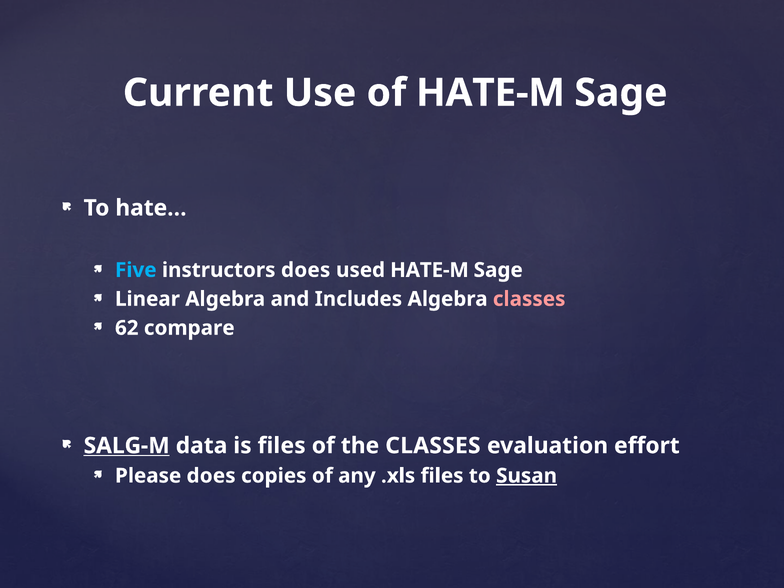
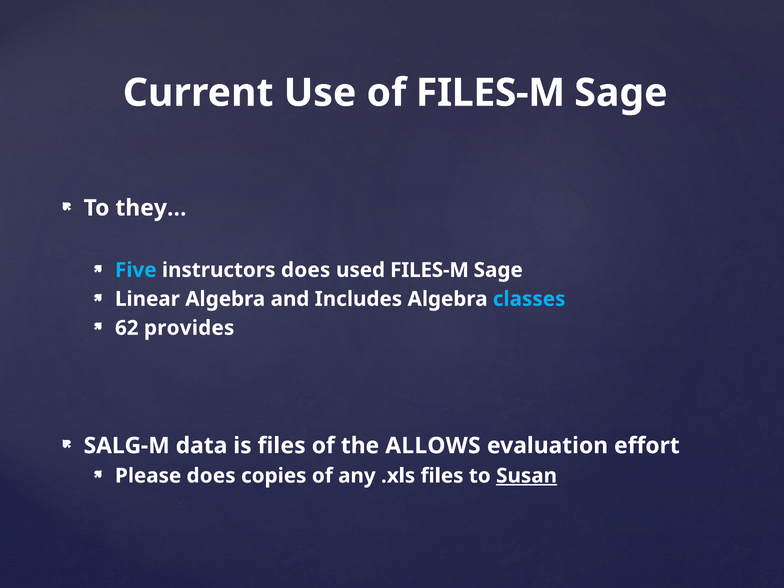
of HATE-M: HATE-M -> FILES-M
hate…: hate… -> they…
used HATE-M: HATE-M -> FILES-M
classes at (529, 299) colour: pink -> light blue
compare: compare -> provides
SALG-M underline: present -> none
the CLASSES: CLASSES -> ALLOWS
